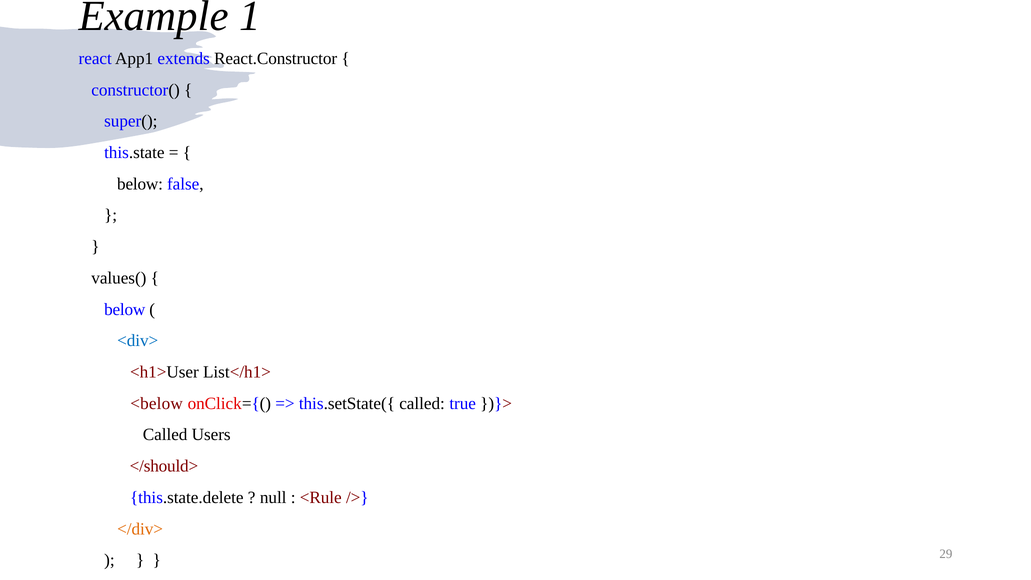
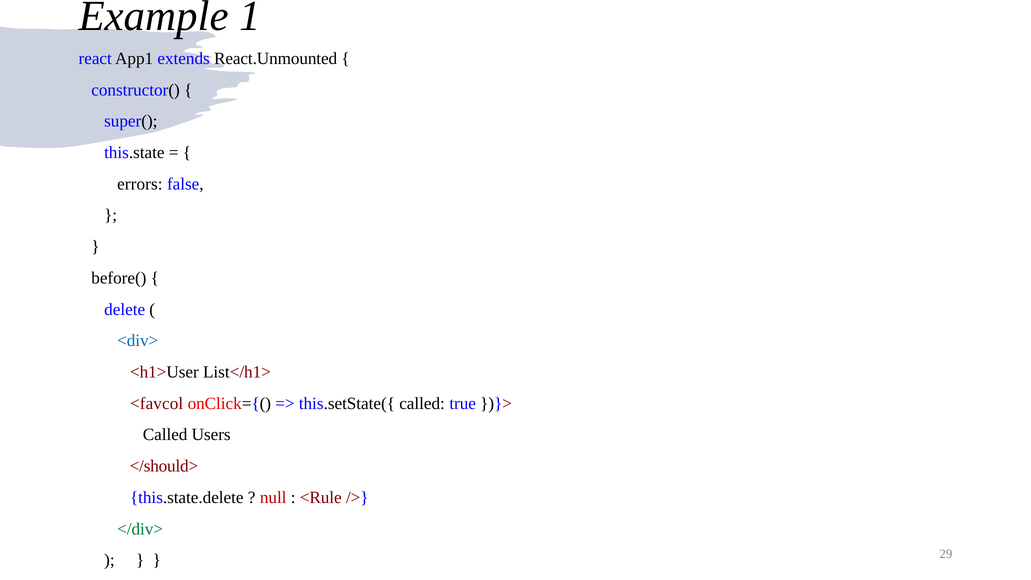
React.Constructor: React.Constructor -> React.Unmounted
below at (140, 184): below -> errors
values(: values( -> before(
below at (125, 309): below -> delete
<below: <below -> <favcol
null colour: black -> red
</div> colour: orange -> green
